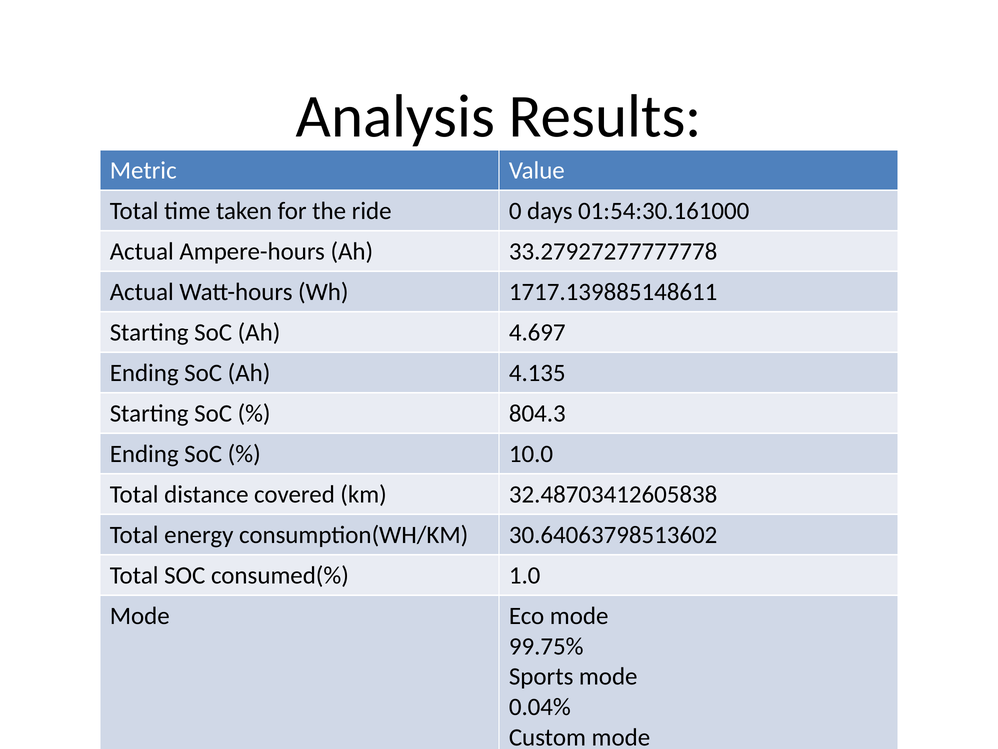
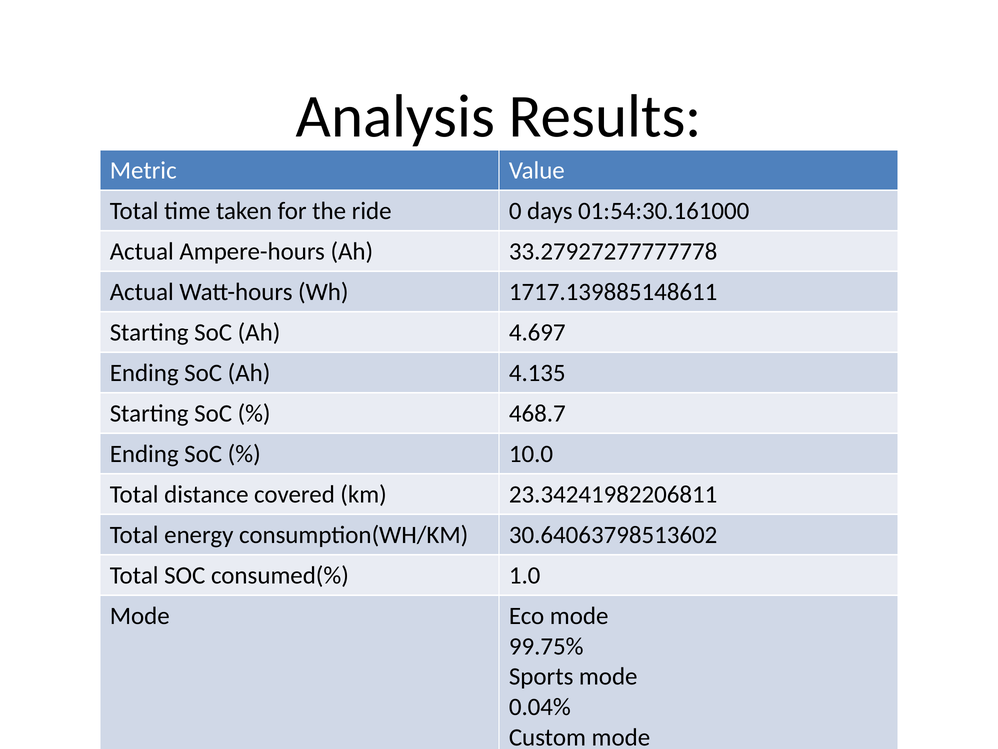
804.3: 804.3 -> 468.7
32.48703412605838: 32.48703412605838 -> 23.34241982206811
